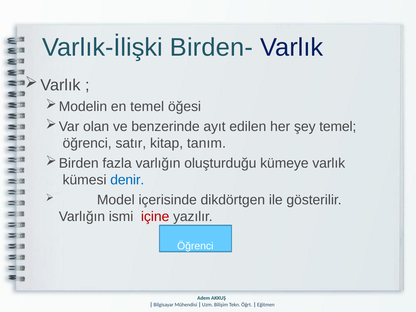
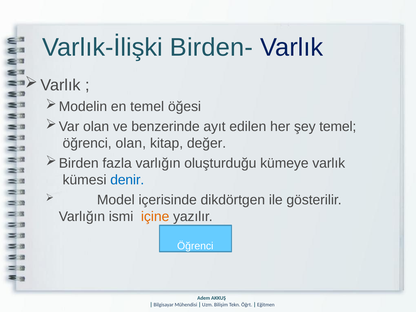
öğrenci satır: satır -> olan
tanım: tanım -> değer
içine colour: red -> orange
